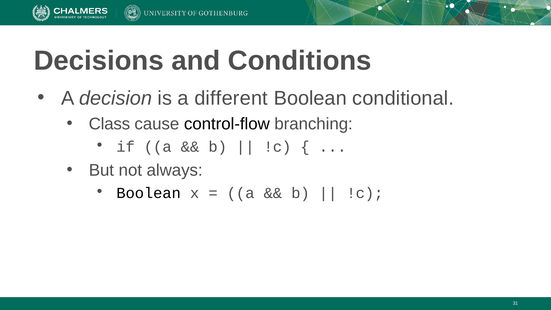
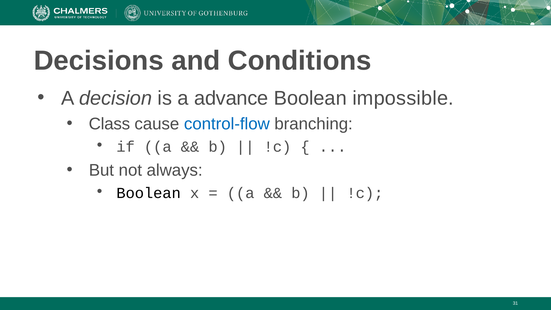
different: different -> advance
conditional: conditional -> impossible
control-flow colour: black -> blue
